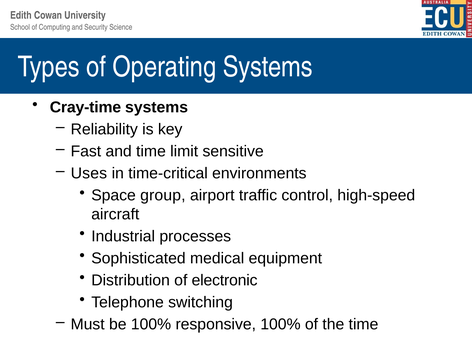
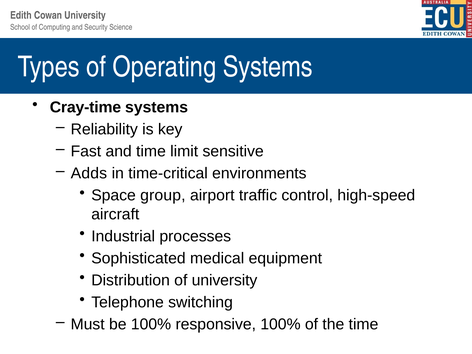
Uses: Uses -> Adds
of electronic: electronic -> university
